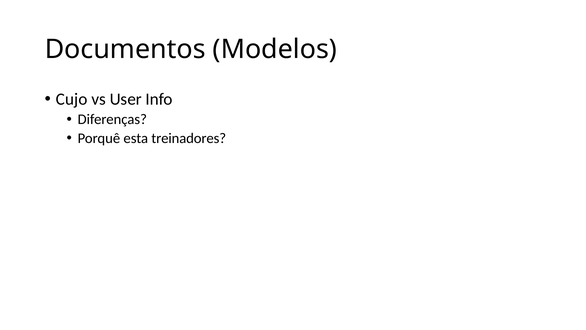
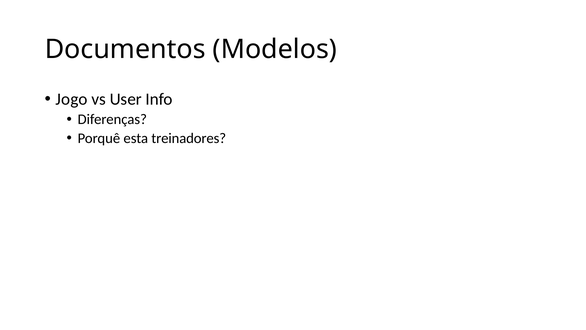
Cujo: Cujo -> Jogo
